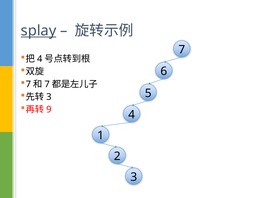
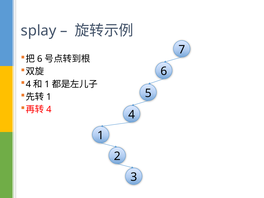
splay underline: present -> none
4 at (40, 59): 4 -> 6
7 at (28, 84): 7 -> 4
7 at (47, 84): 7 -> 1
3 at (49, 97): 3 -> 1
9 at (49, 109): 9 -> 4
